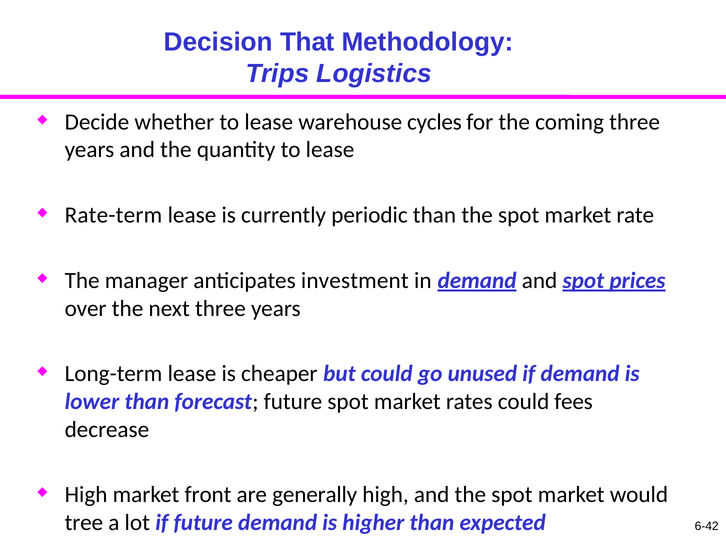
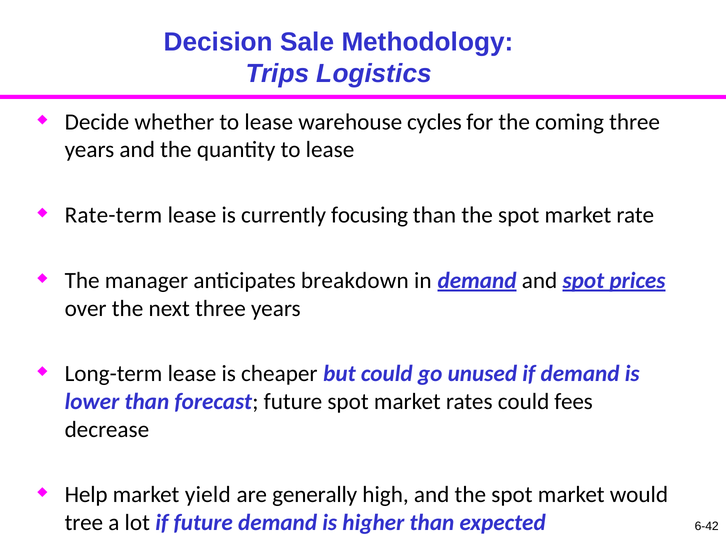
That: That -> Sale
periodic: periodic -> focusing
investment: investment -> breakdown
High at (86, 494): High -> Help
front: front -> yield
